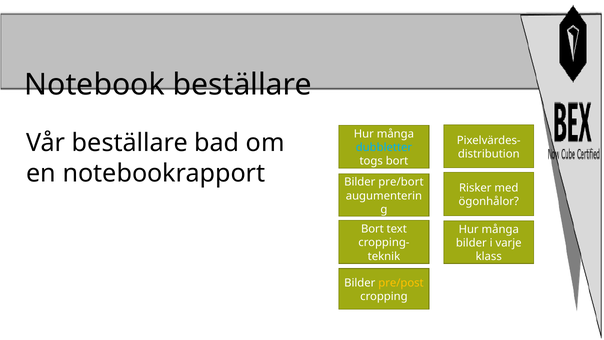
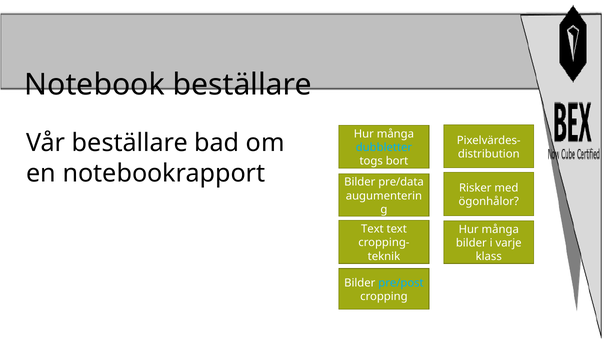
pre/bort: pre/bort -> pre/data
Bort at (372, 229): Bort -> Text
pre/post colour: yellow -> light blue
